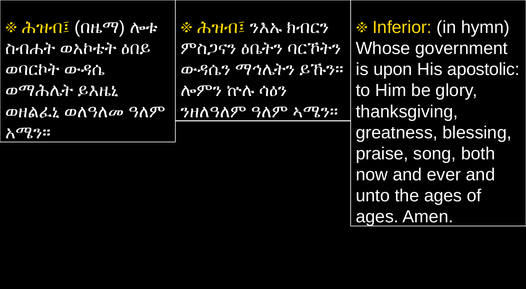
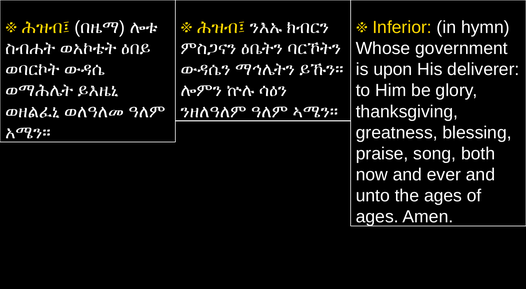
apostolic: apostolic -> deliverer
